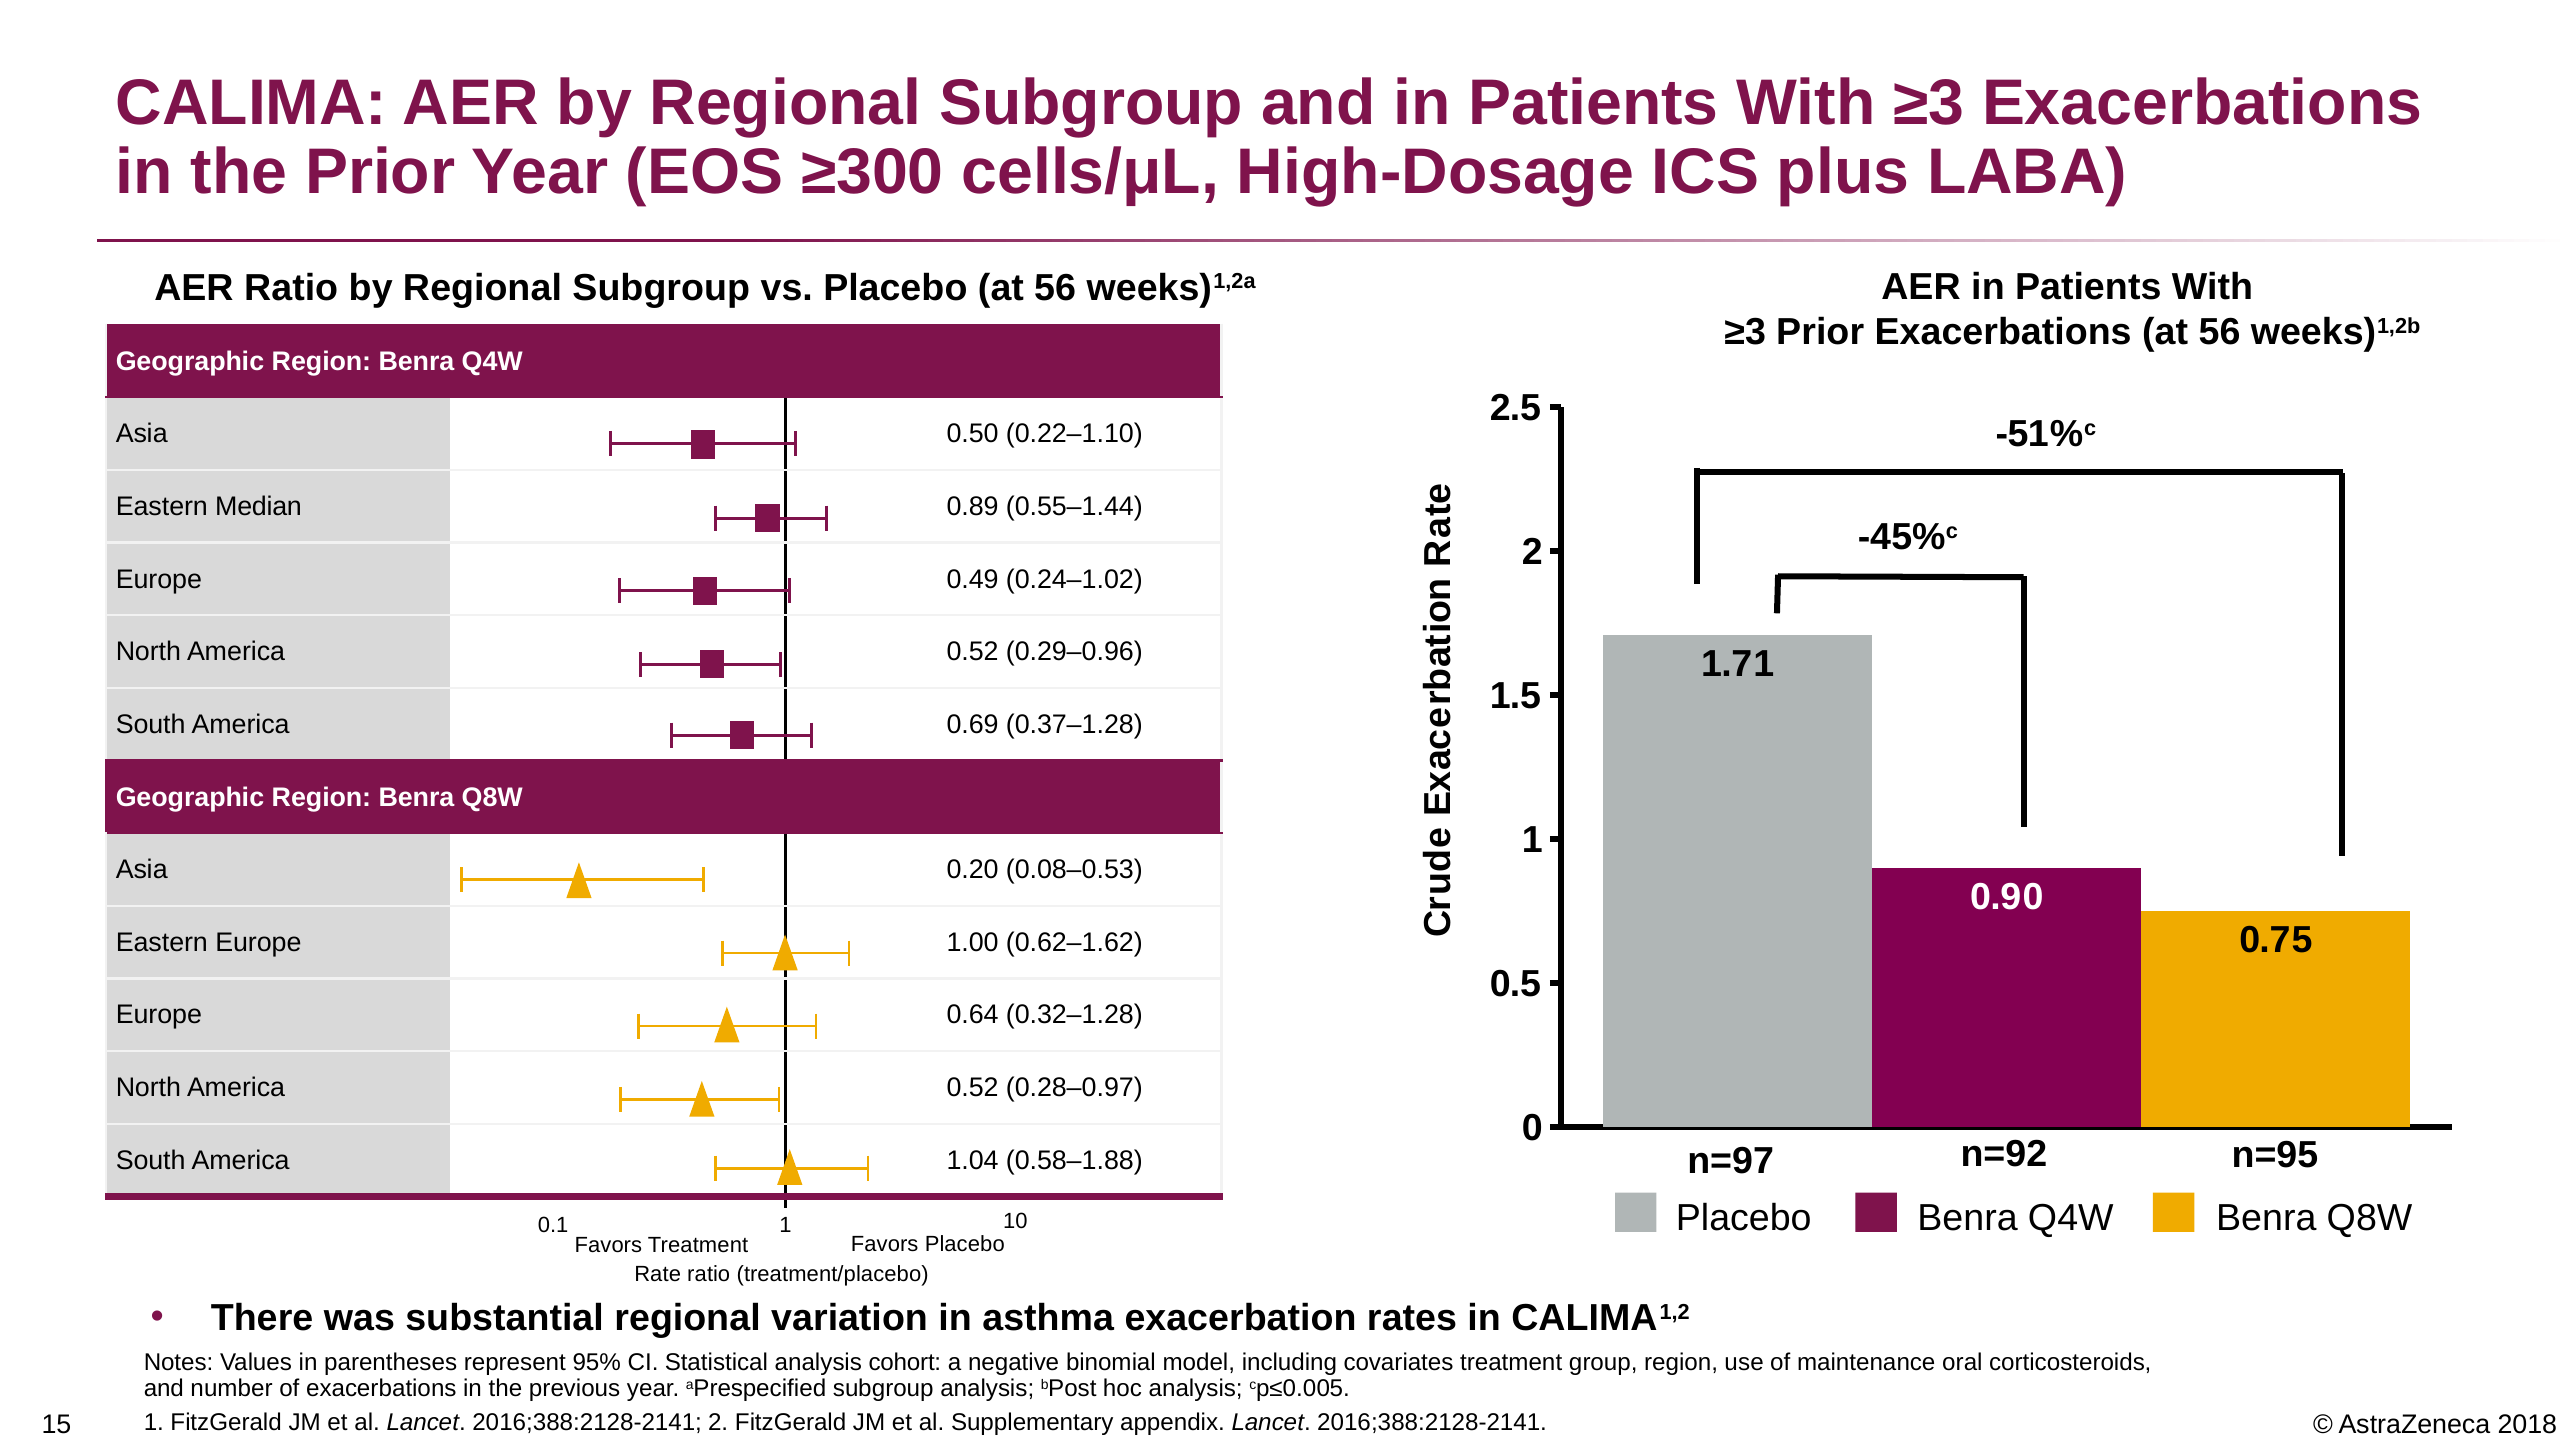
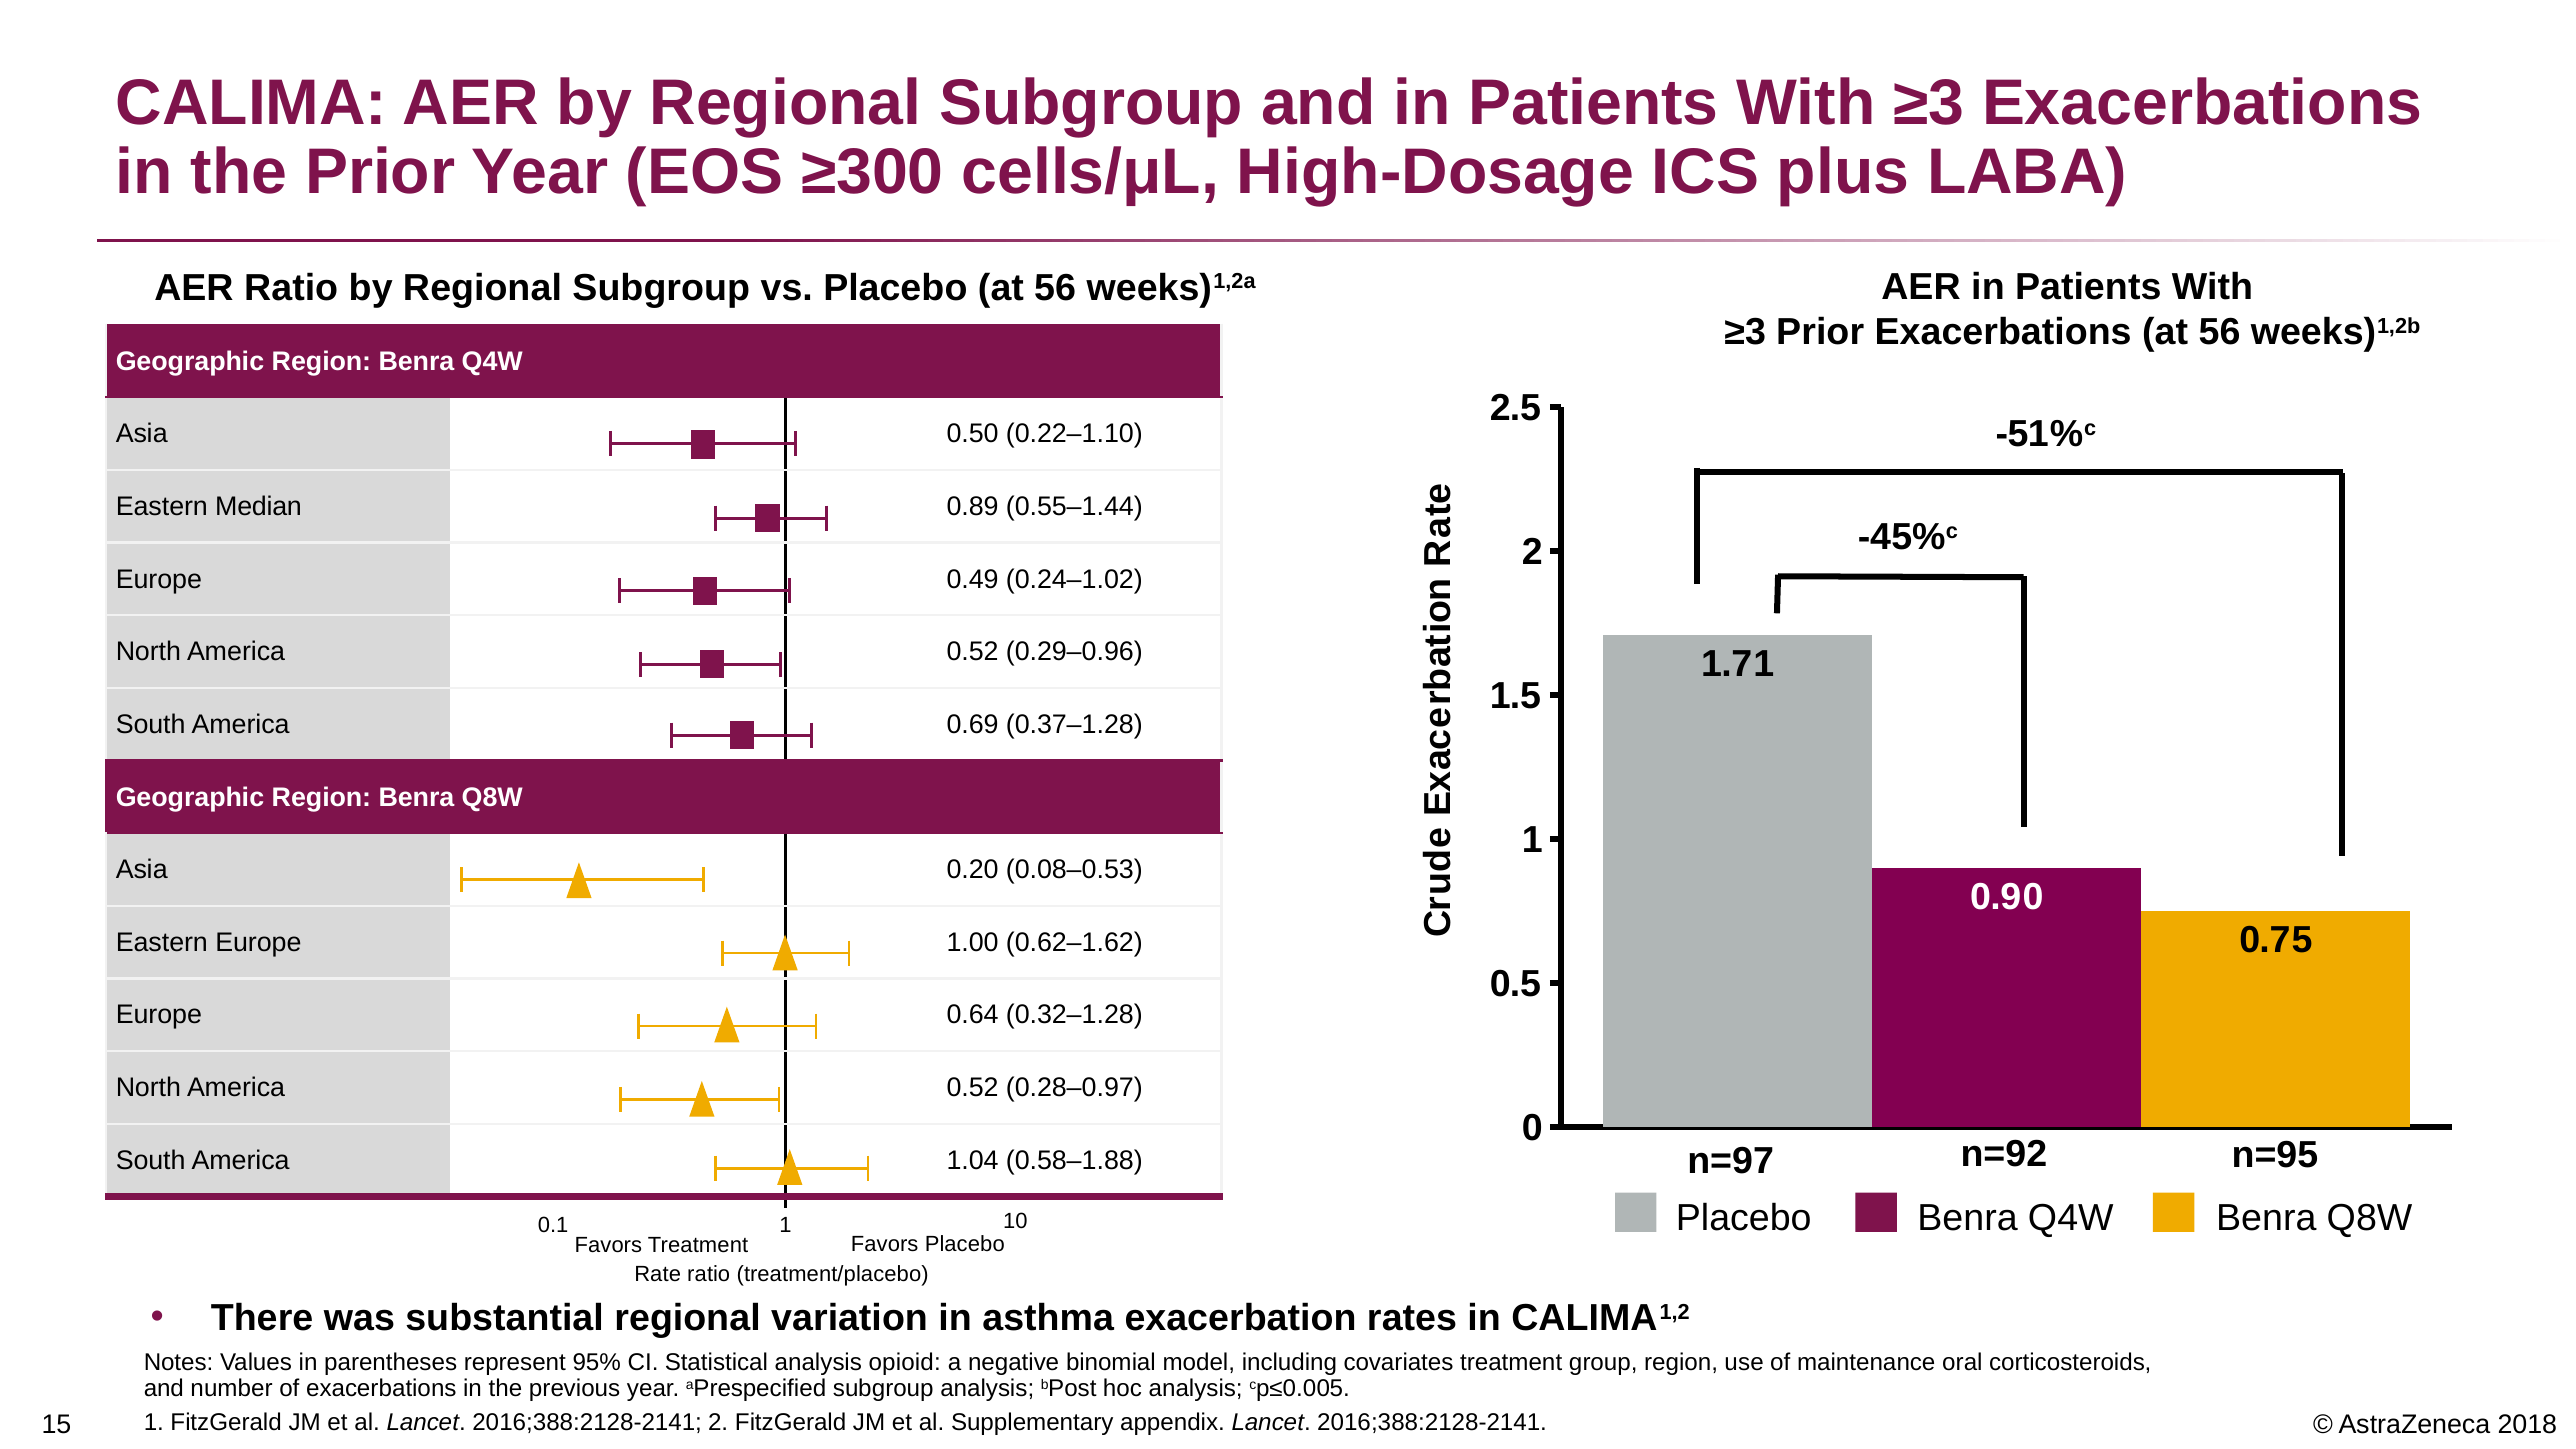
cohort: cohort -> opioid
